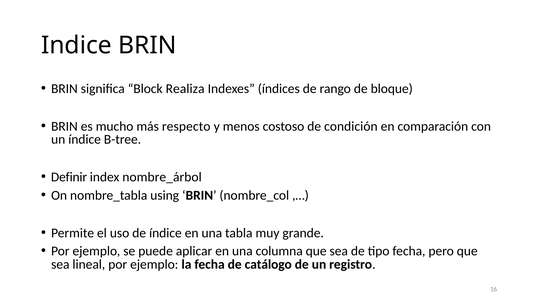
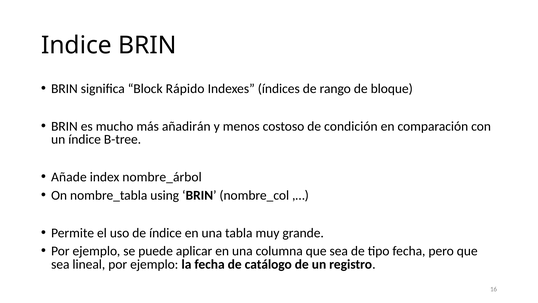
Realiza: Realiza -> Rápido
respecto: respecto -> añadirán
Definir: Definir -> Añade
